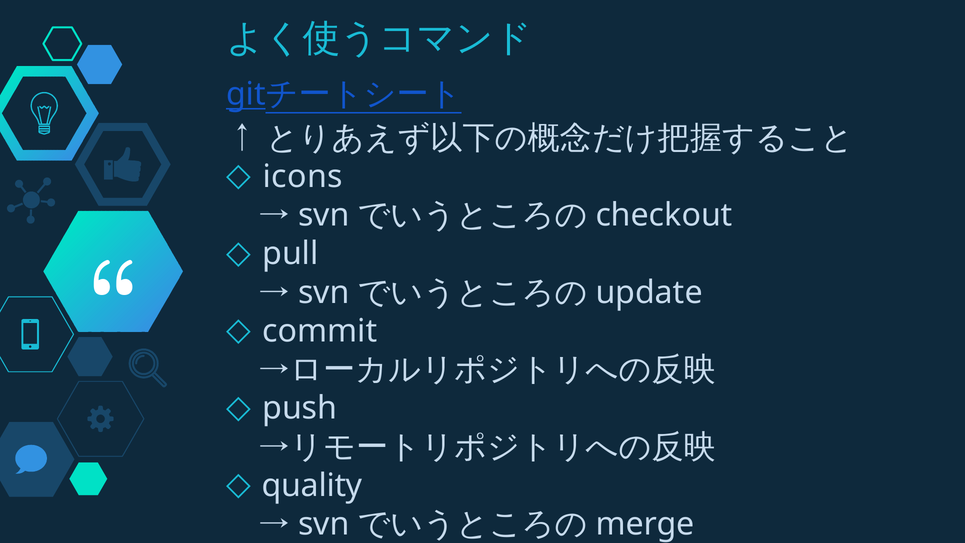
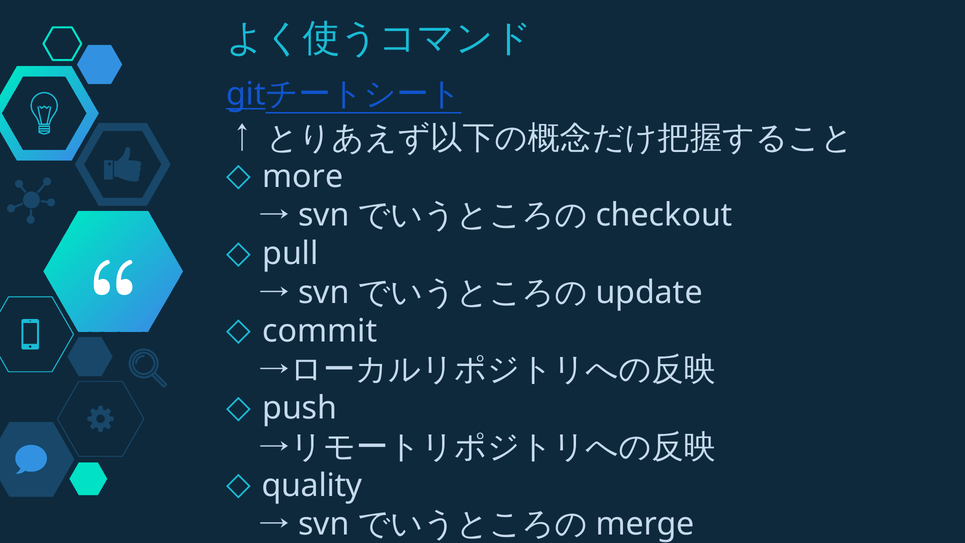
icons: icons -> more
